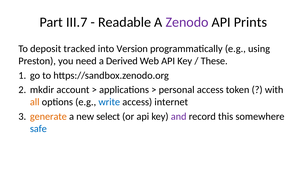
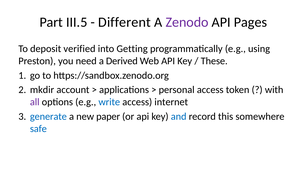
III.7: III.7 -> III.5
Readable: Readable -> Different
Prints: Prints -> Pages
tracked: tracked -> verified
Version: Version -> Getting
all colour: orange -> purple
generate colour: orange -> blue
select: select -> paper
and colour: purple -> blue
